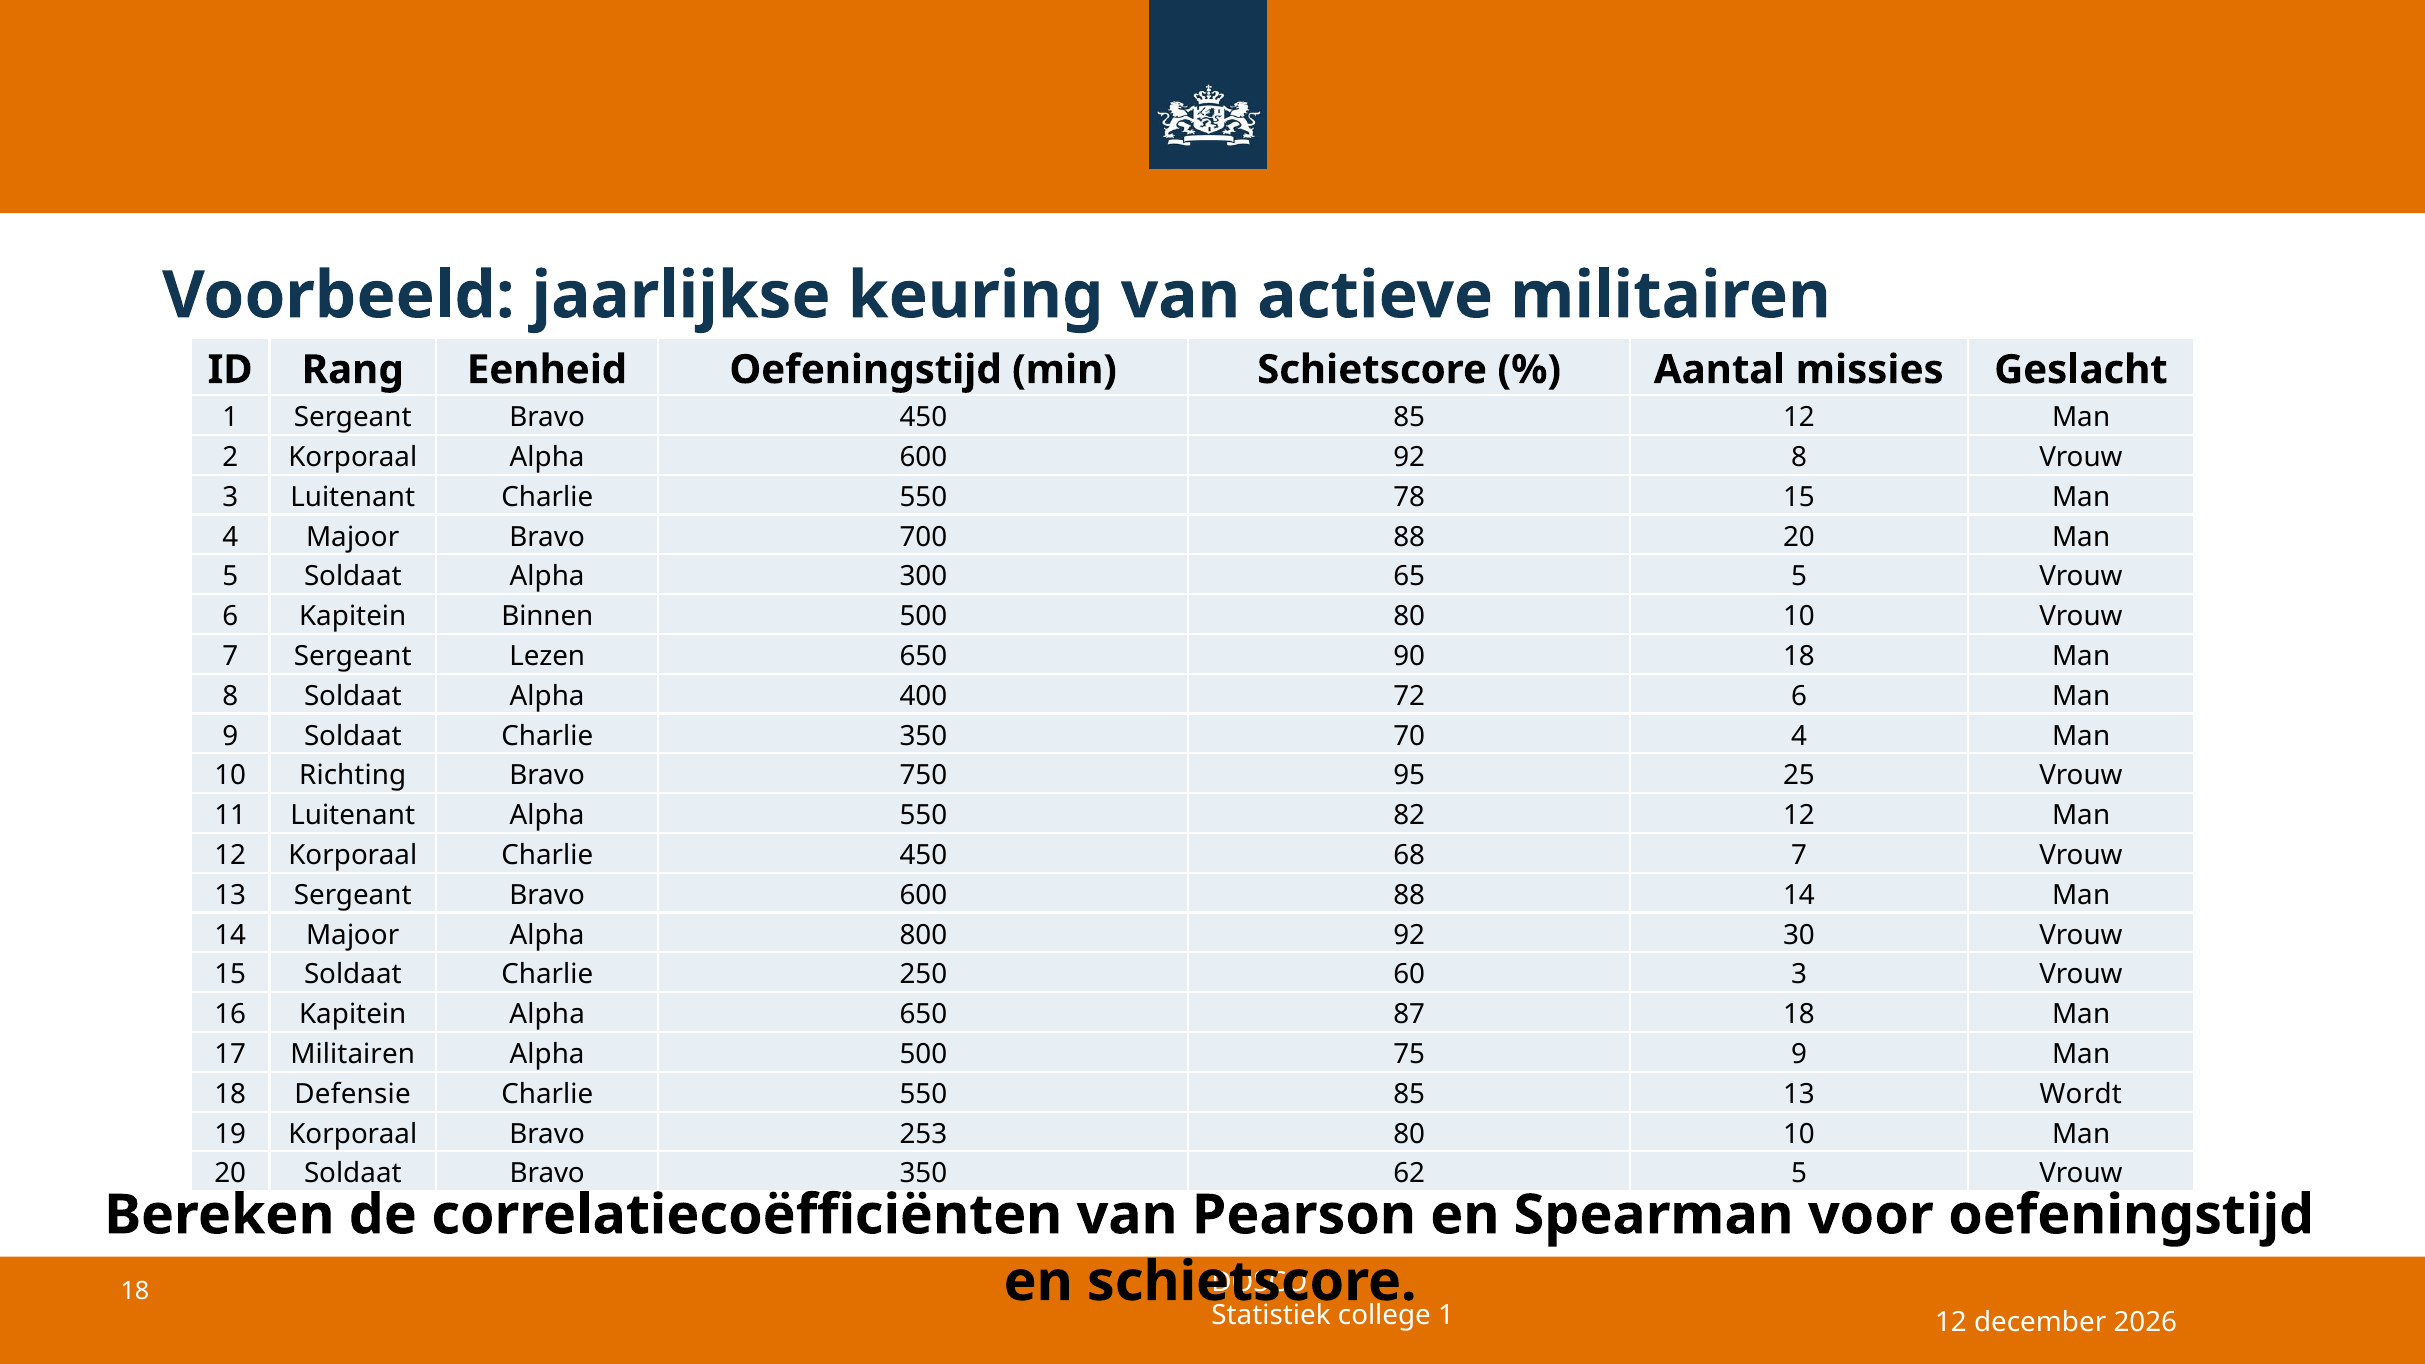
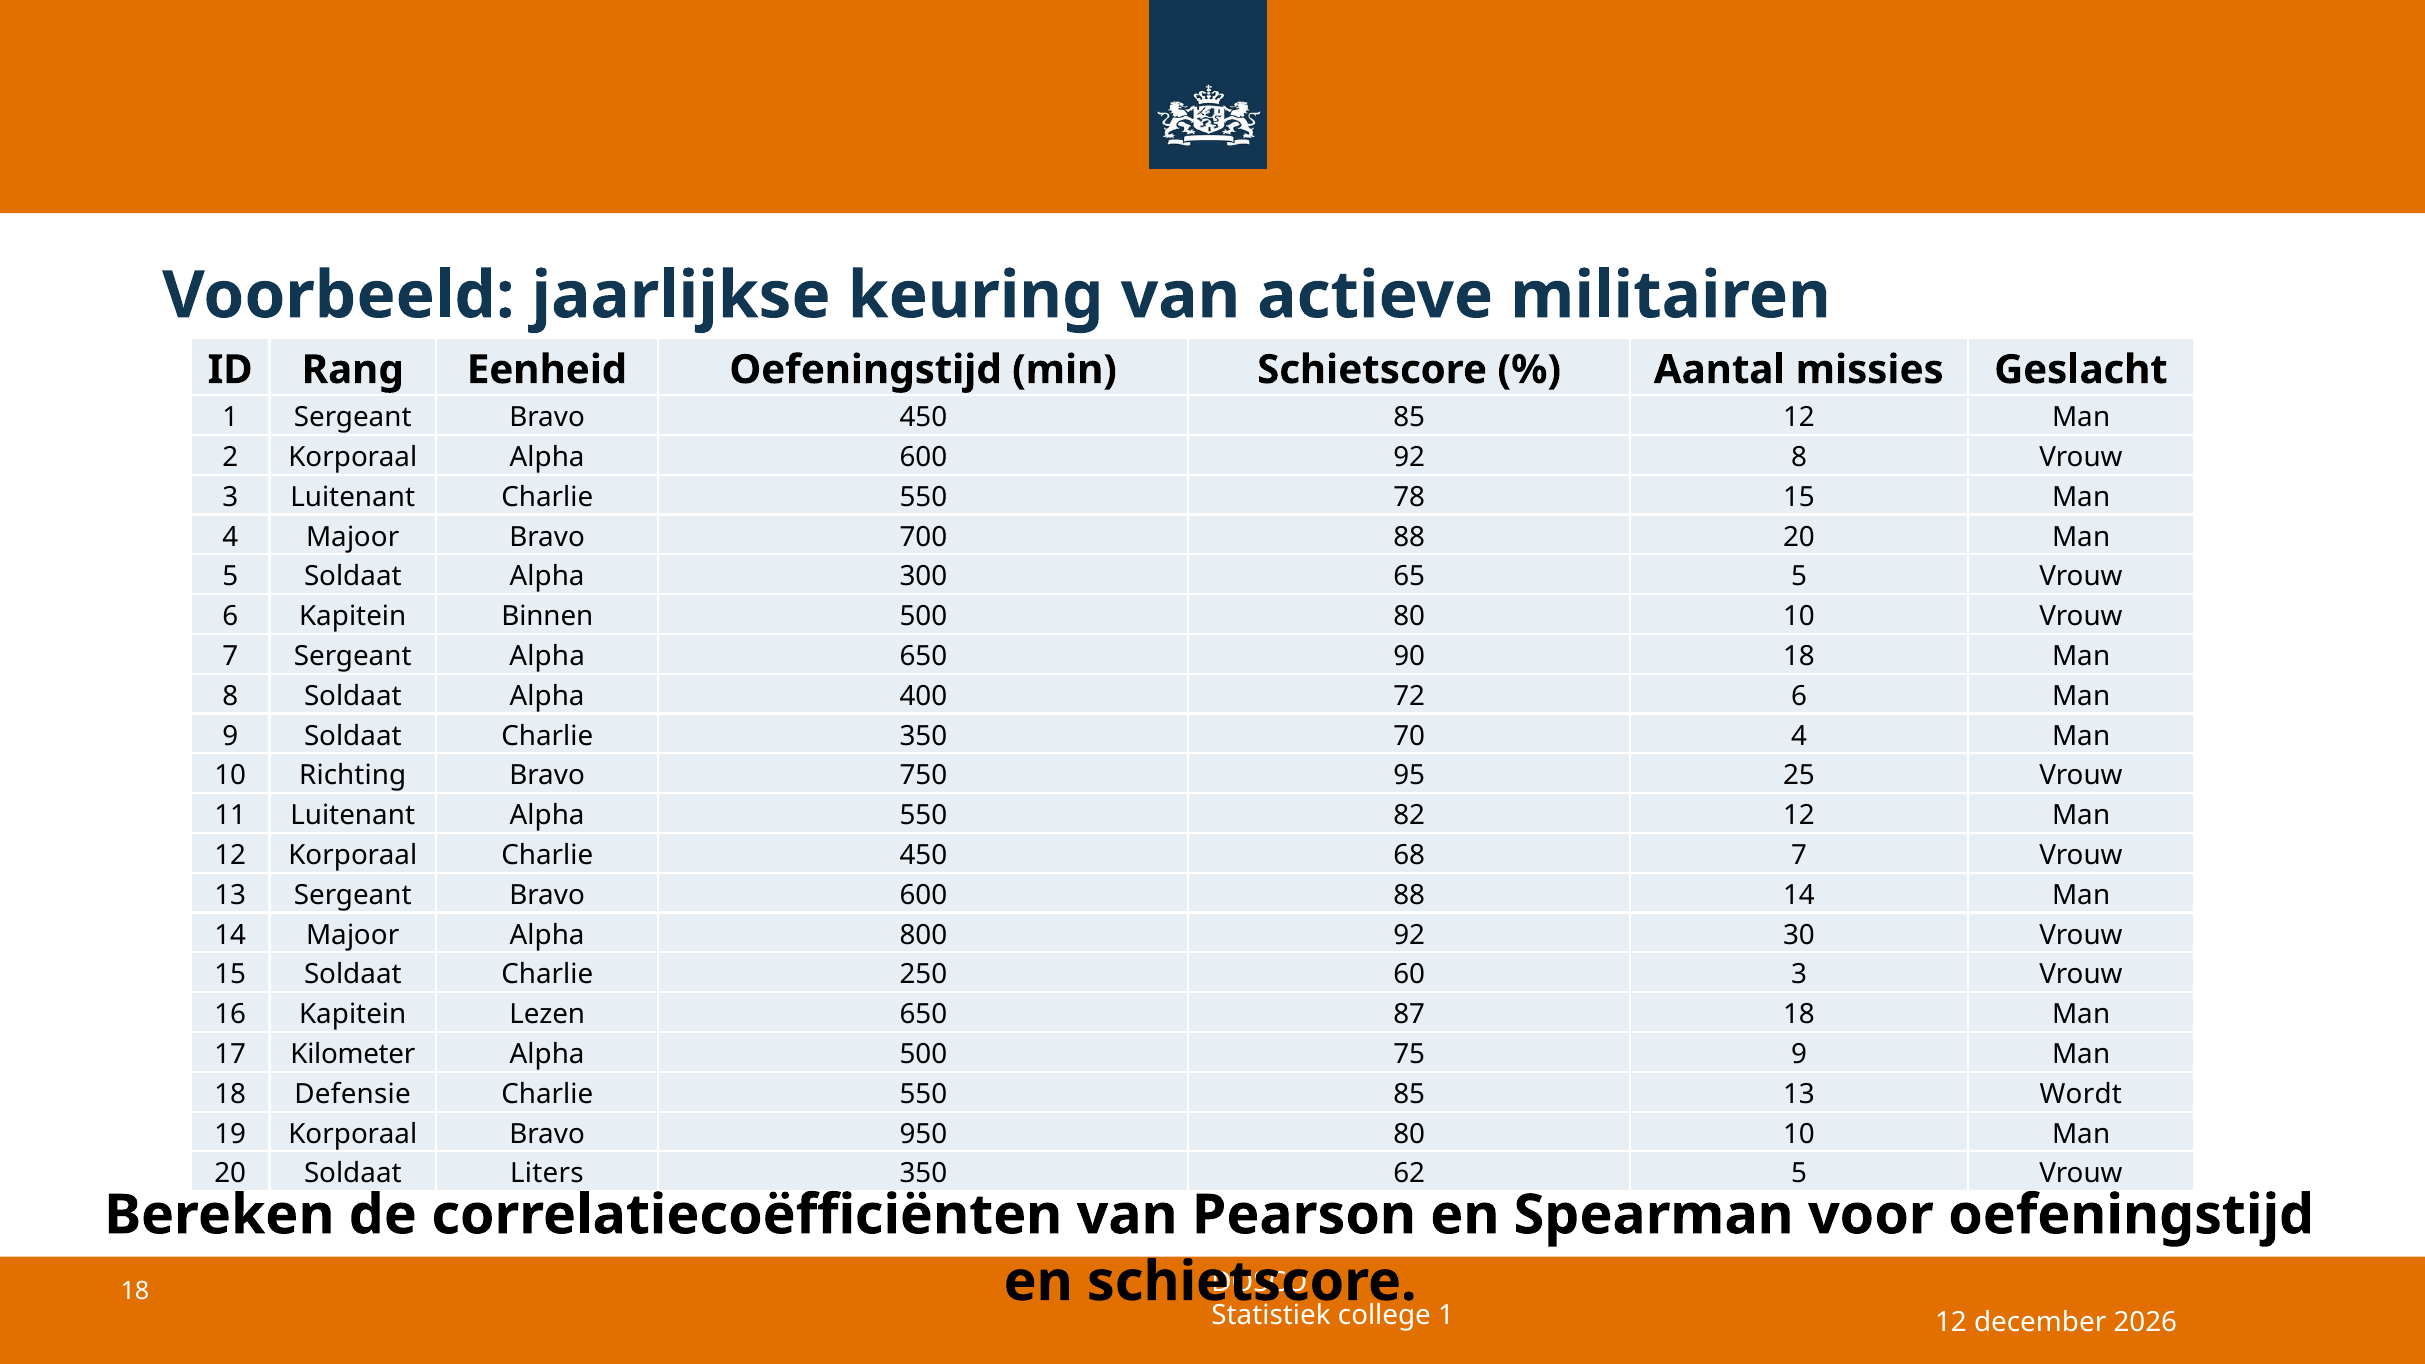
Sergeant Lezen: Lezen -> Alpha
Kapitein Alpha: Alpha -> Lezen
17 Militairen: Militairen -> Kilometer
253: 253 -> 950
Soldaat Bravo: Bravo -> Liters
